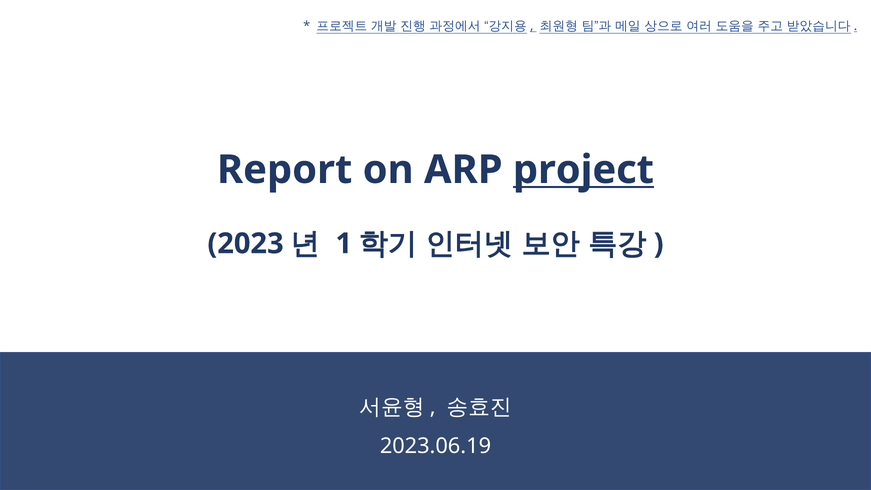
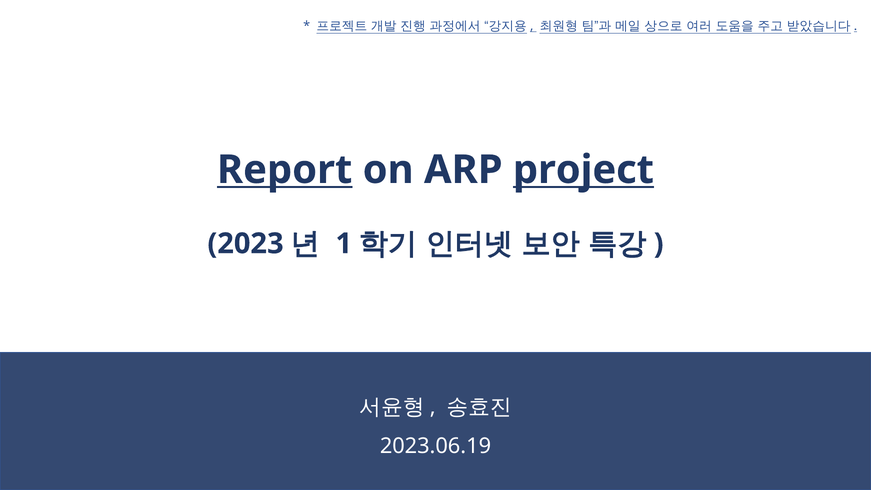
Report underline: none -> present
